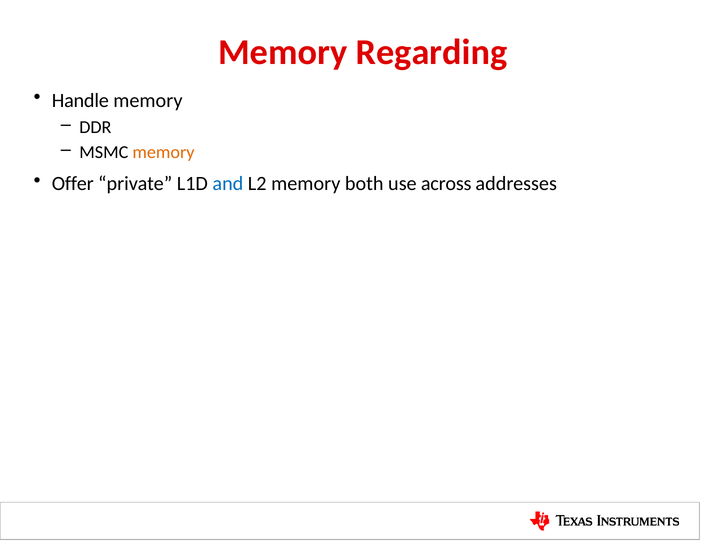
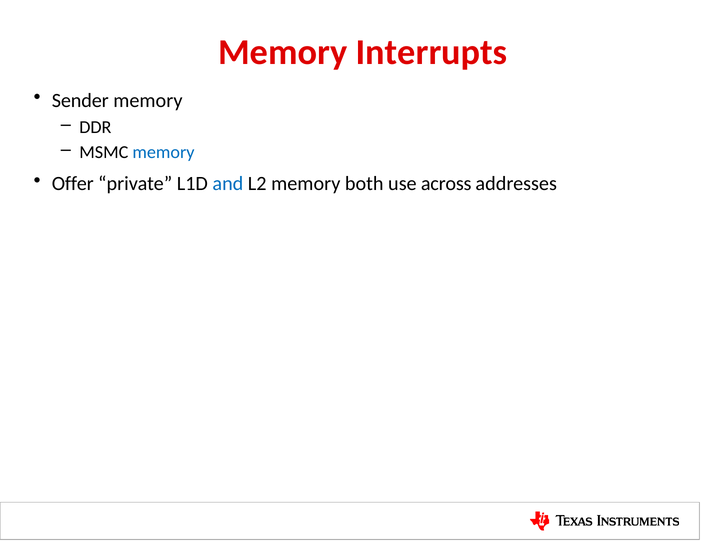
Regarding: Regarding -> Interrupts
Handle: Handle -> Sender
memory at (163, 152) colour: orange -> blue
